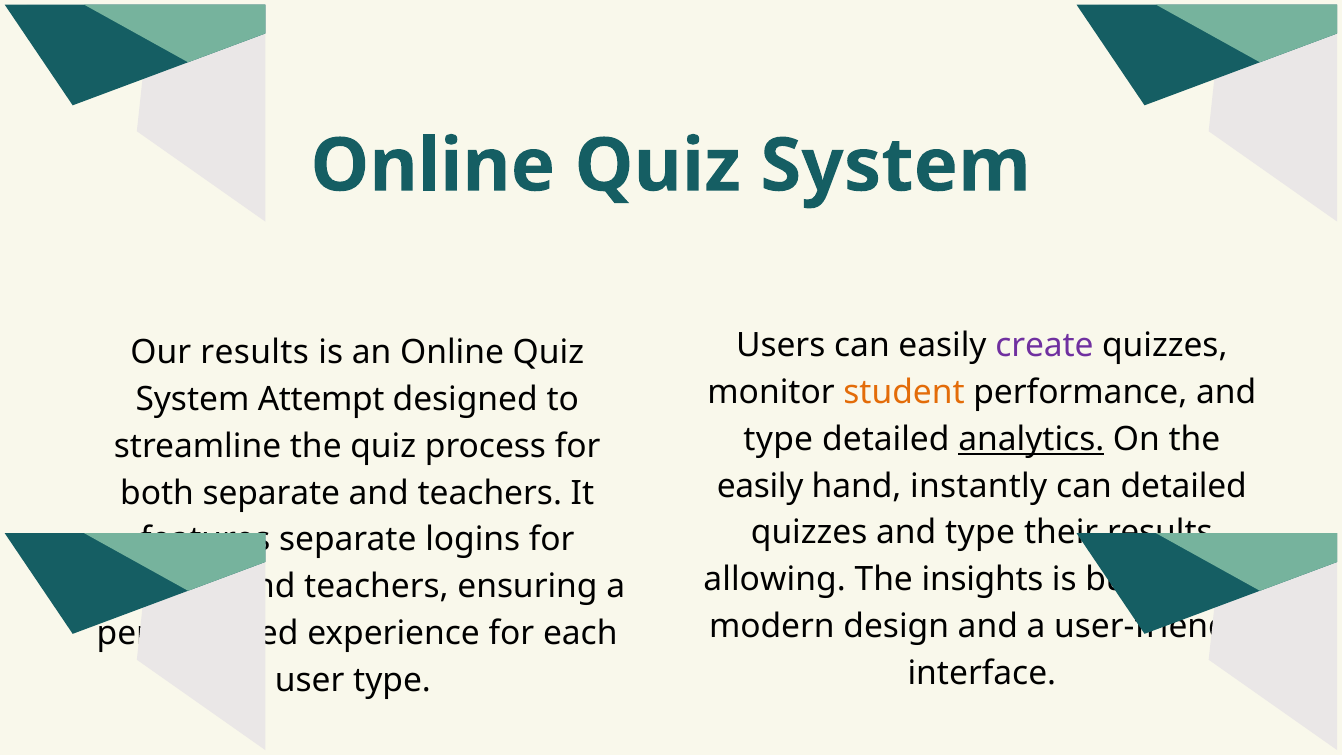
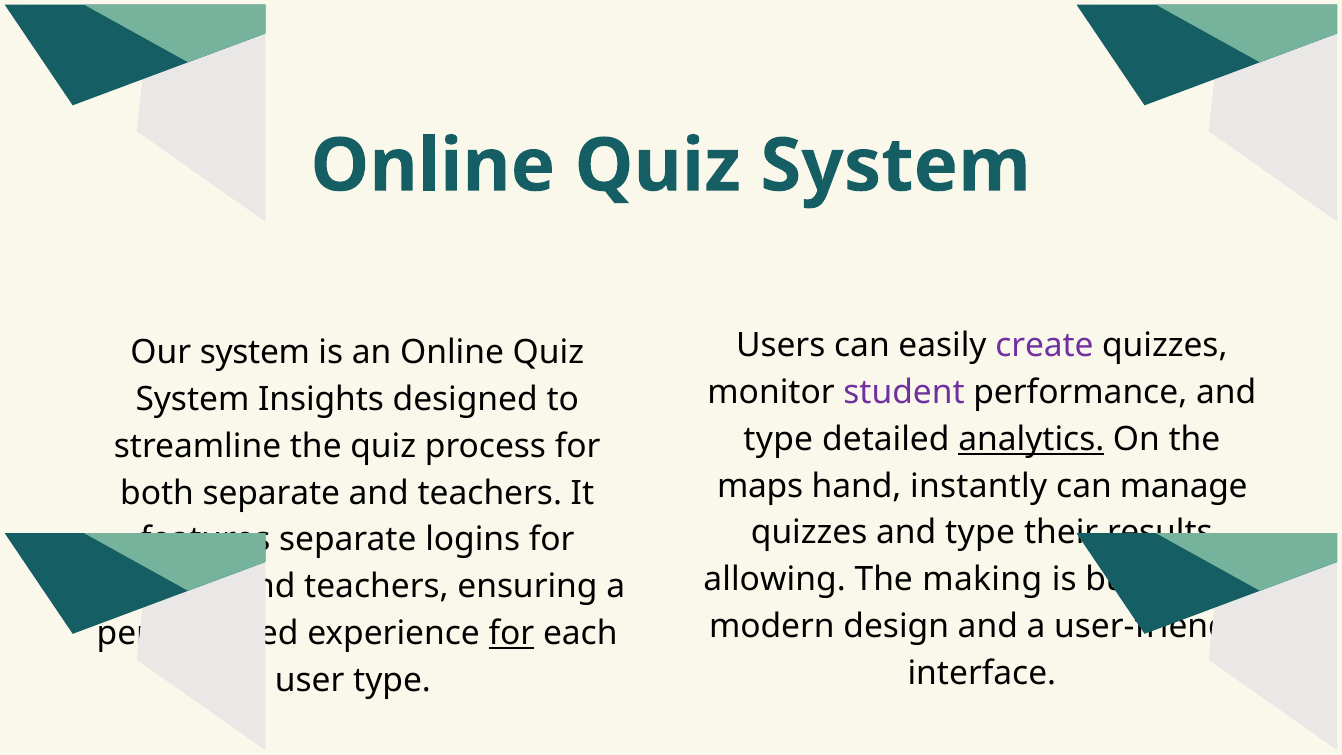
Our results: results -> system
student colour: orange -> purple
Attempt: Attempt -> Insights
easily at (760, 486): easily -> maps
can detailed: detailed -> manage
insights: insights -> making
for at (511, 633) underline: none -> present
